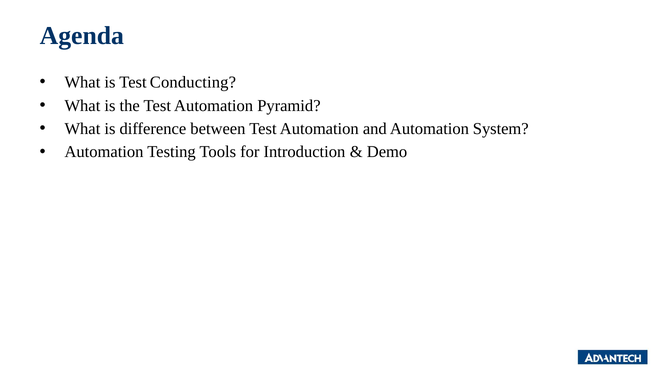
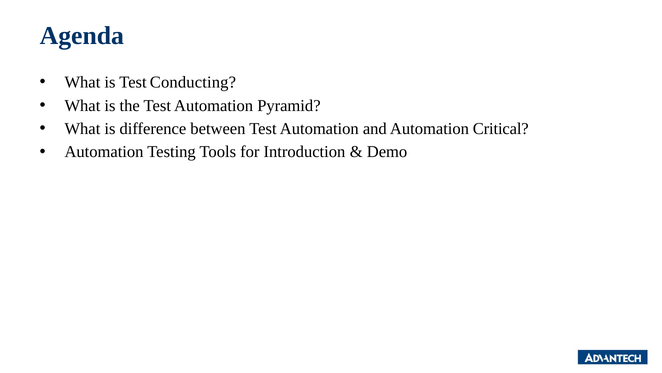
System: System -> Critical
